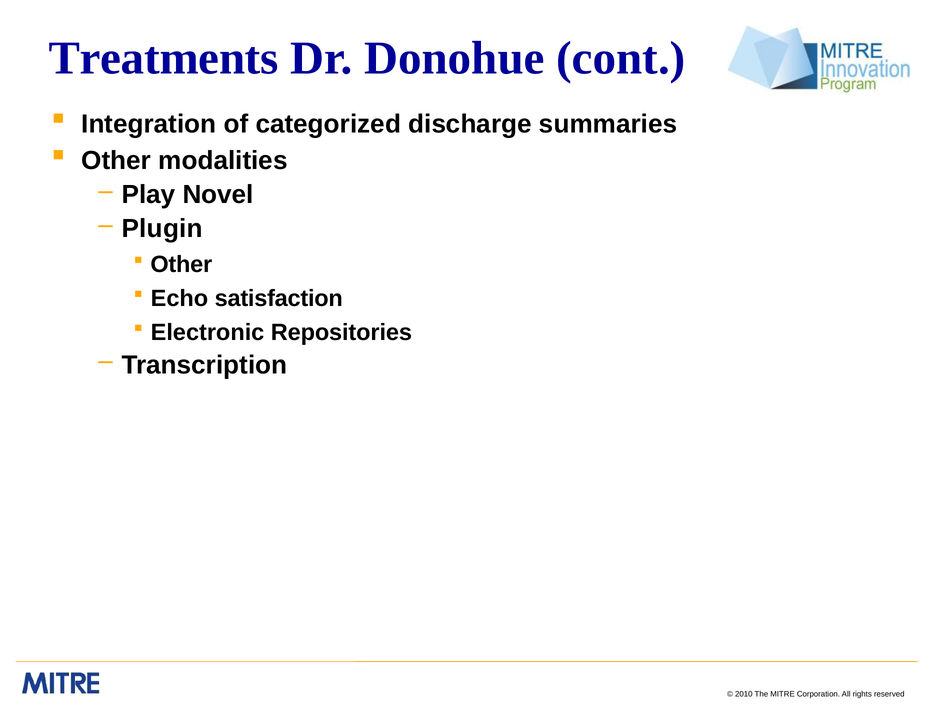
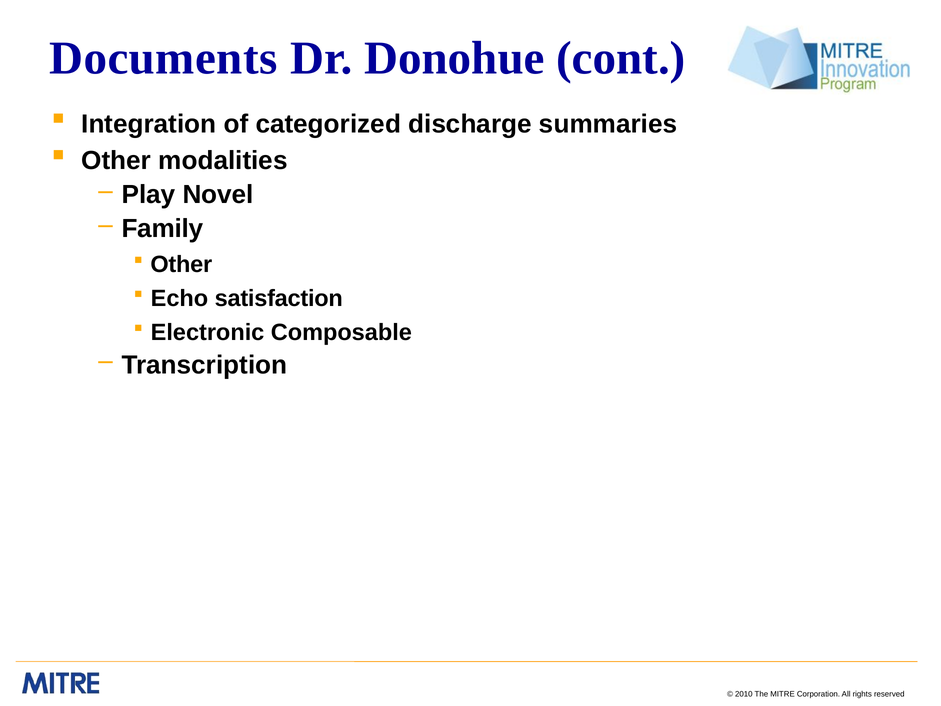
Treatments: Treatments -> Documents
Plugin: Plugin -> Family
Repositories: Repositories -> Composable
